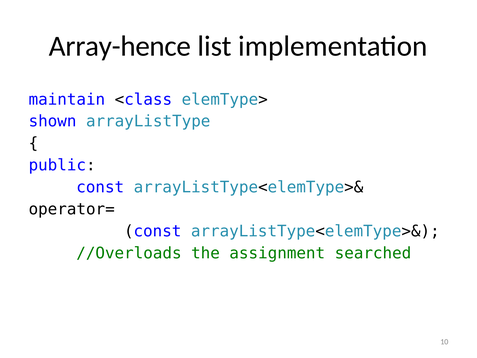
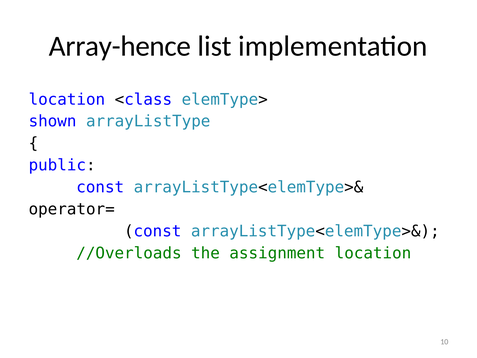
maintain at (67, 99): maintain -> location
assignment searched: searched -> location
